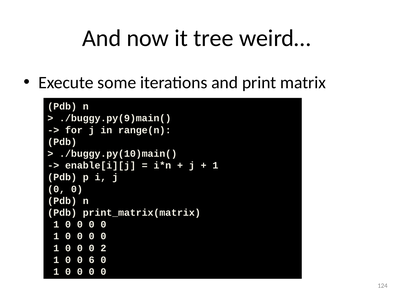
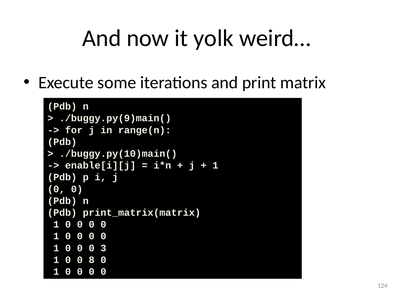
tree: tree -> yolk
2: 2 -> 3
6: 6 -> 8
